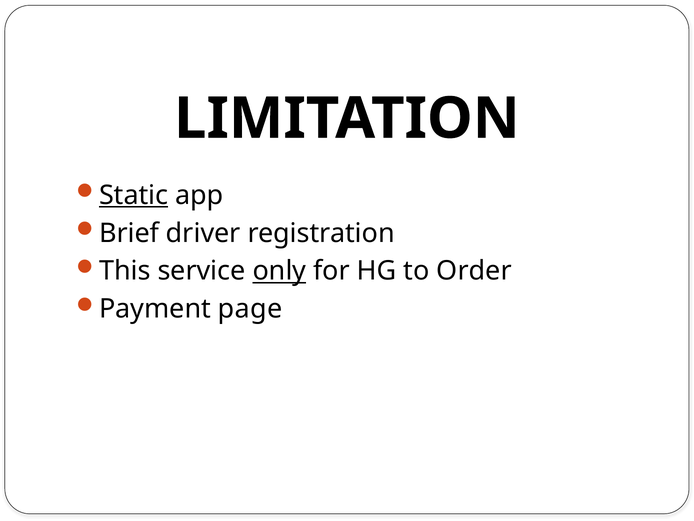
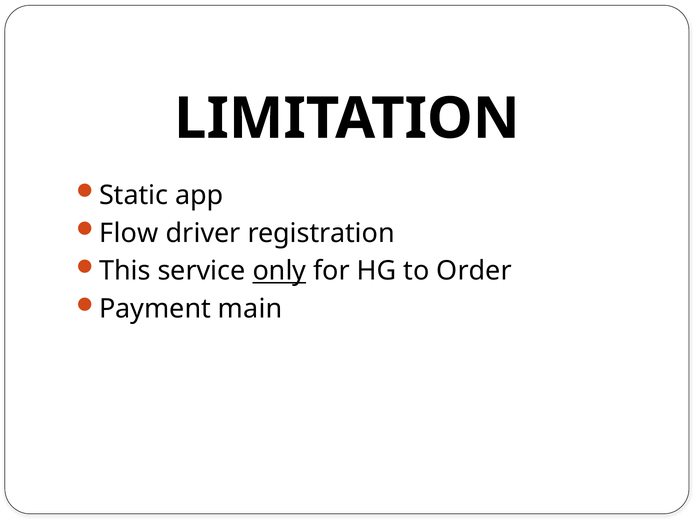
Static underline: present -> none
Brief: Brief -> Flow
page: page -> main
